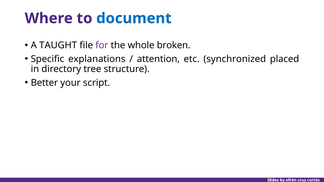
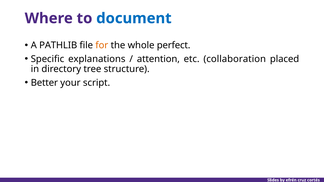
TAUGHT: TAUGHT -> PATHLIB
for colour: purple -> orange
broken: broken -> perfect
synchronized: synchronized -> collaboration
